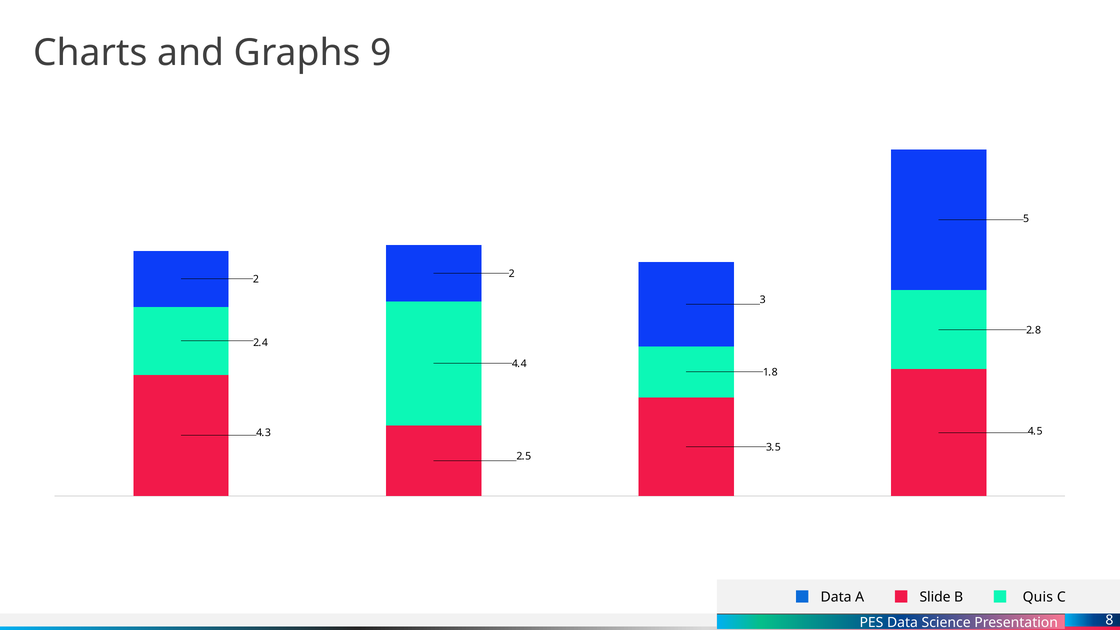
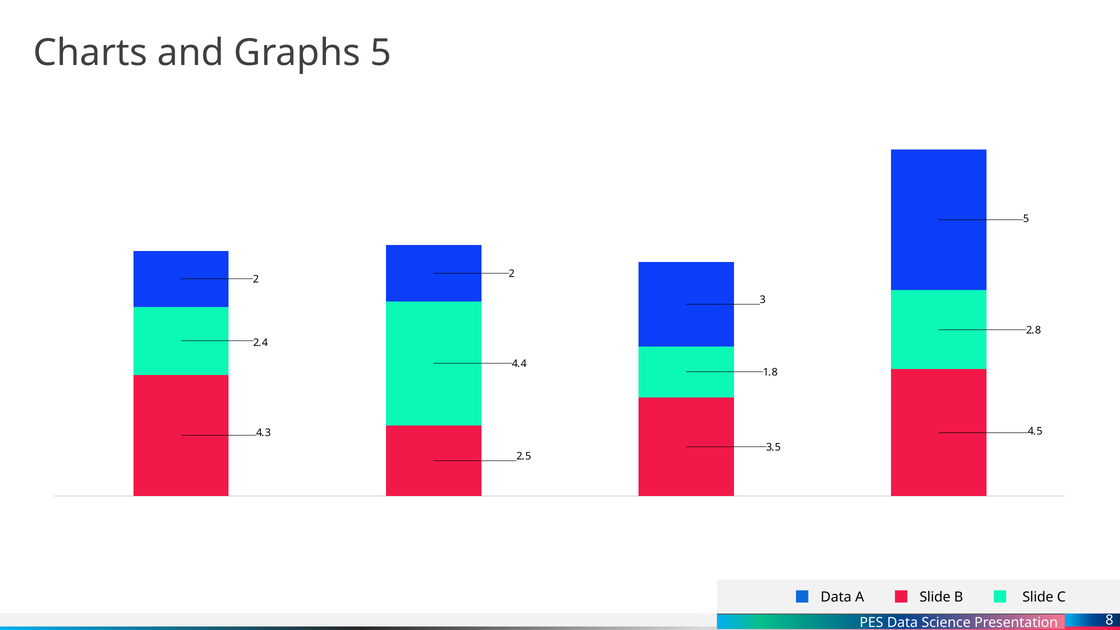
Graphs 9: 9 -> 5
B Quis: Quis -> Slide
